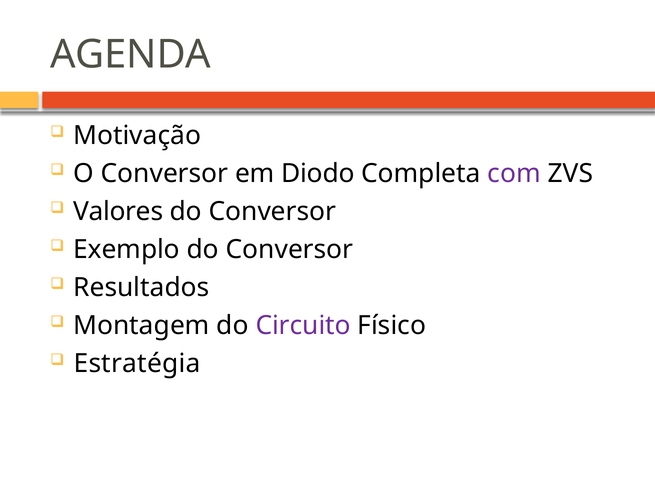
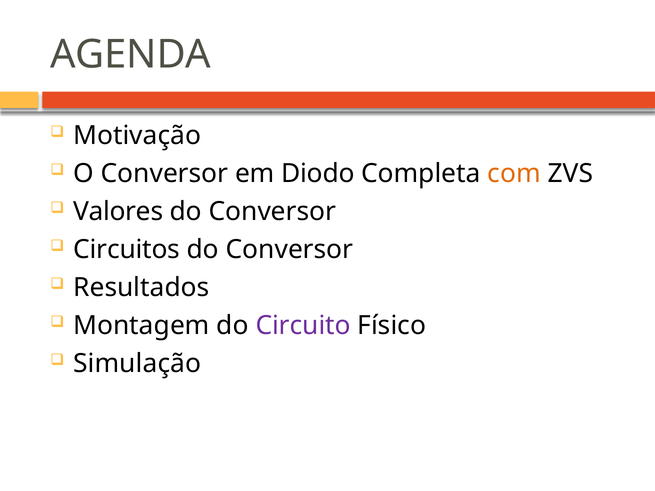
com colour: purple -> orange
Exemplo: Exemplo -> Circuitos
Estratégia: Estratégia -> Simulação
